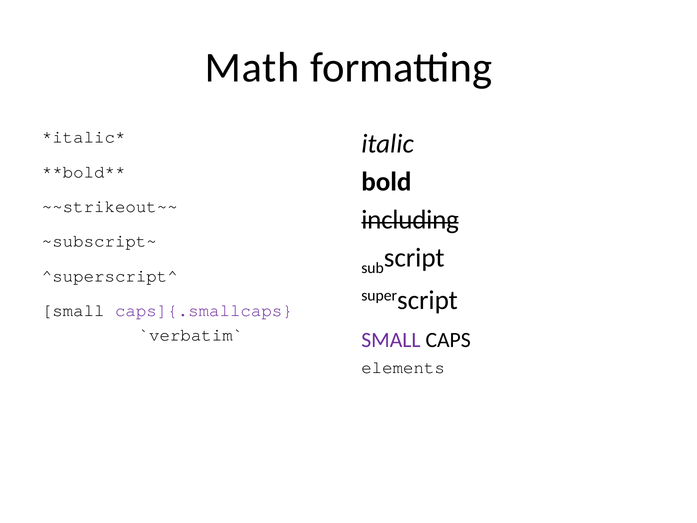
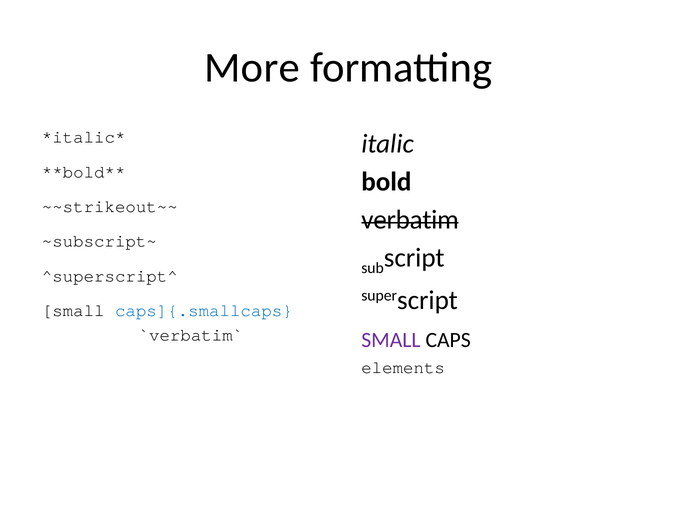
Math: Math -> More
including: including -> verbatim
caps]{.smallcaps colour: purple -> blue
